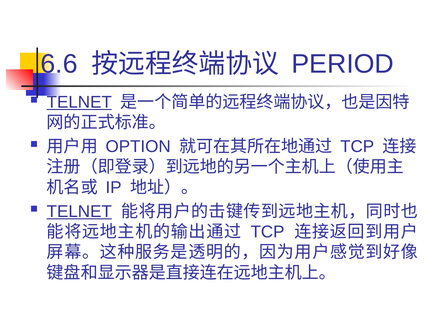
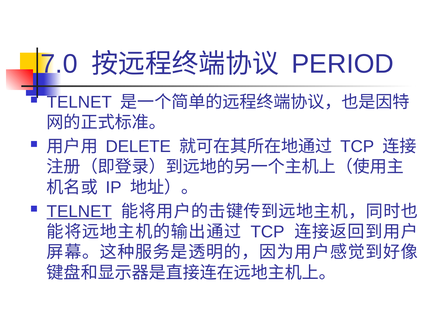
6.6: 6.6 -> 7.0
TELNET at (79, 102) underline: present -> none
OPTION: OPTION -> DELETE
